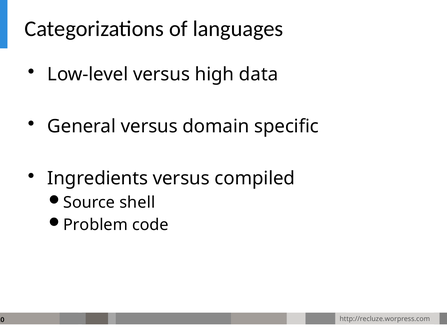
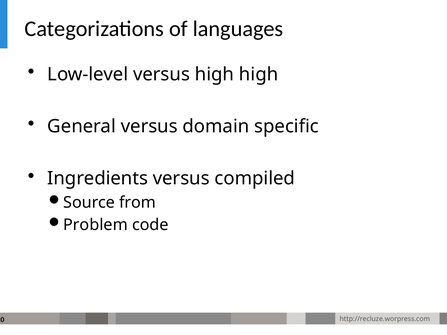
high data: data -> high
shell: shell -> from
